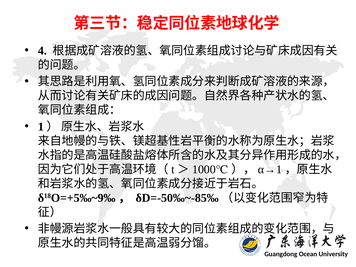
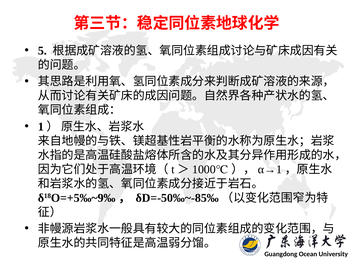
4: 4 -> 5
